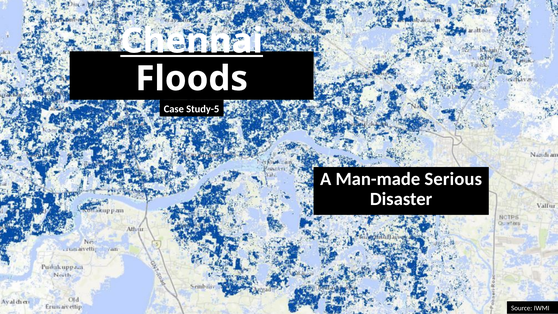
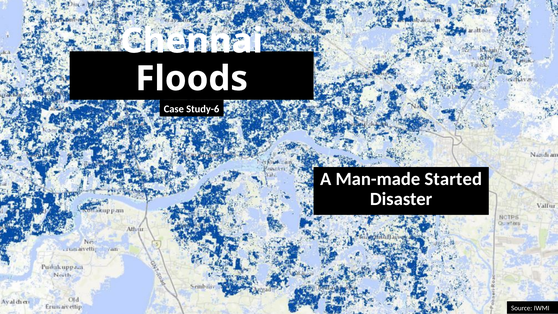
Chennai underline: present -> none
Study-5: Study-5 -> Study-6
Serious: Serious -> Started
